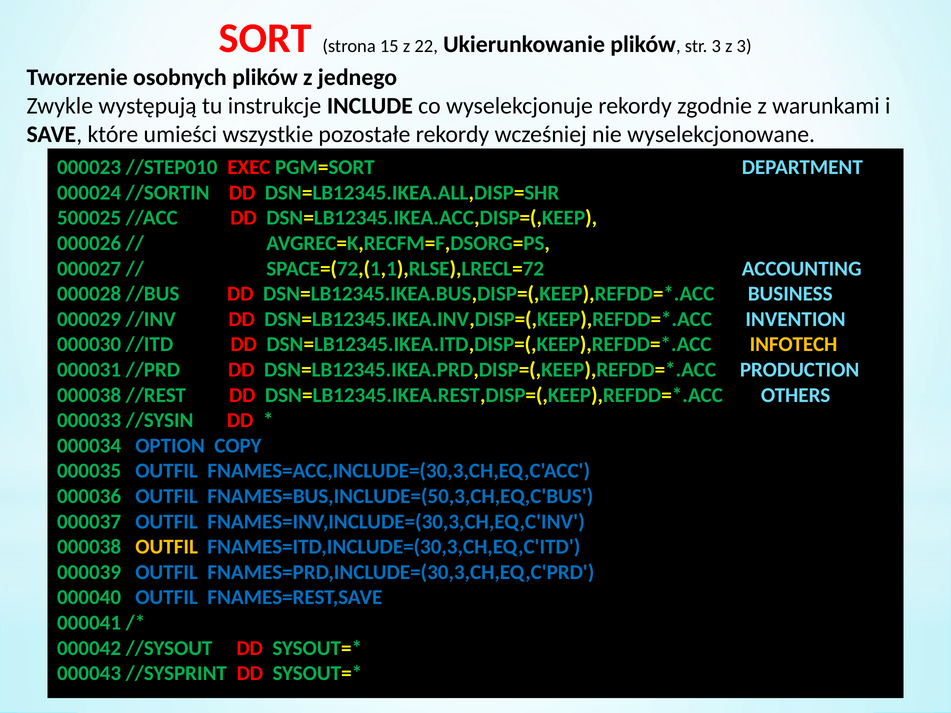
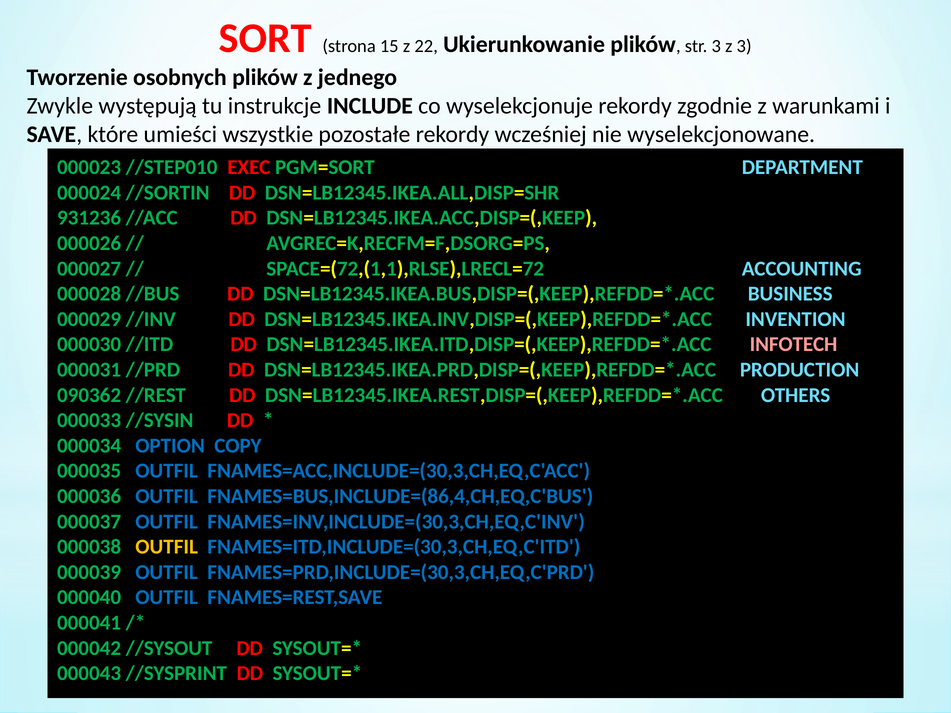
500025: 500025 -> 931236
INFOTECH colour: yellow -> pink
000038 at (89, 395): 000038 -> 090362
FNAMES=BUS,INCLUDE=(50,3,CH,EQ,C'BUS: FNAMES=BUS,INCLUDE=(50,3,CH,EQ,C'BUS -> FNAMES=BUS,INCLUDE=(86,4,CH,EQ,C'BUS
